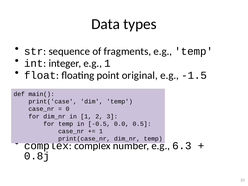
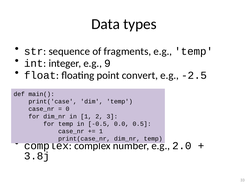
e.g 1: 1 -> 9
original: original -> convert
-1.5: -1.5 -> -2.5
6.3: 6.3 -> 2.0
0.8j: 0.8j -> 3.8j
